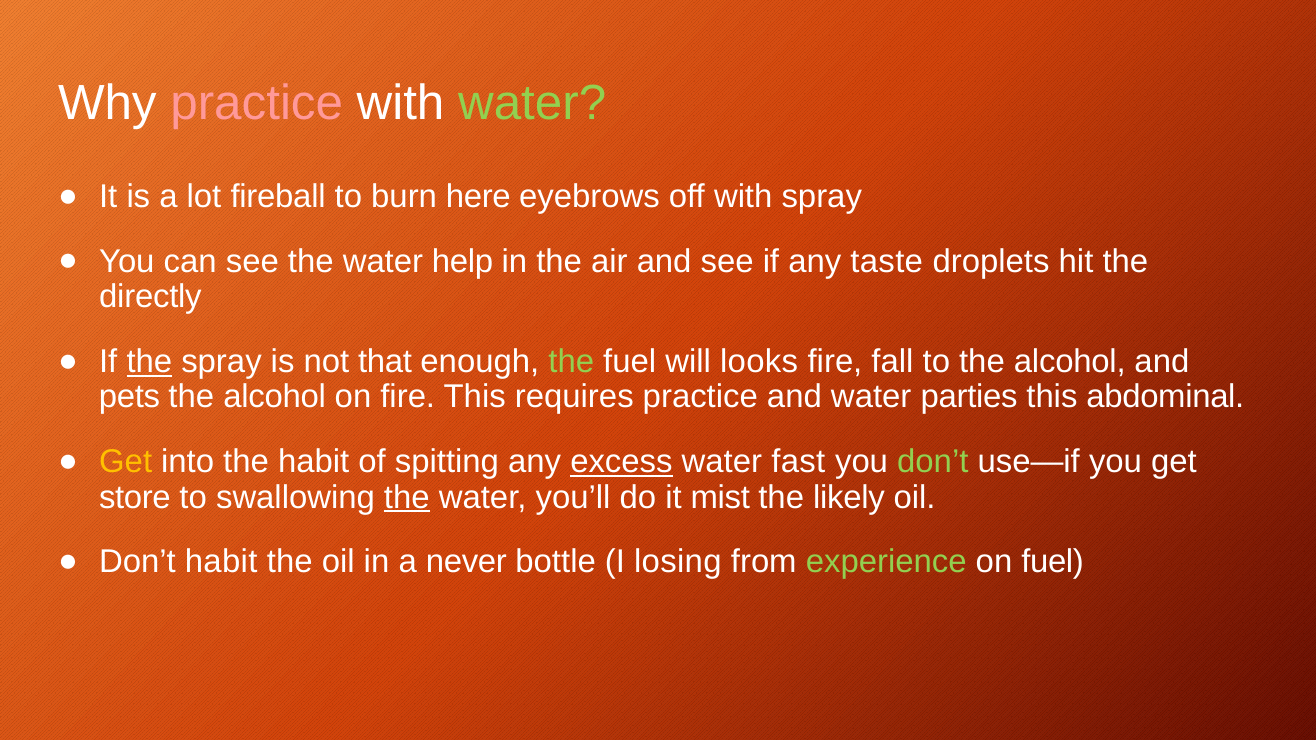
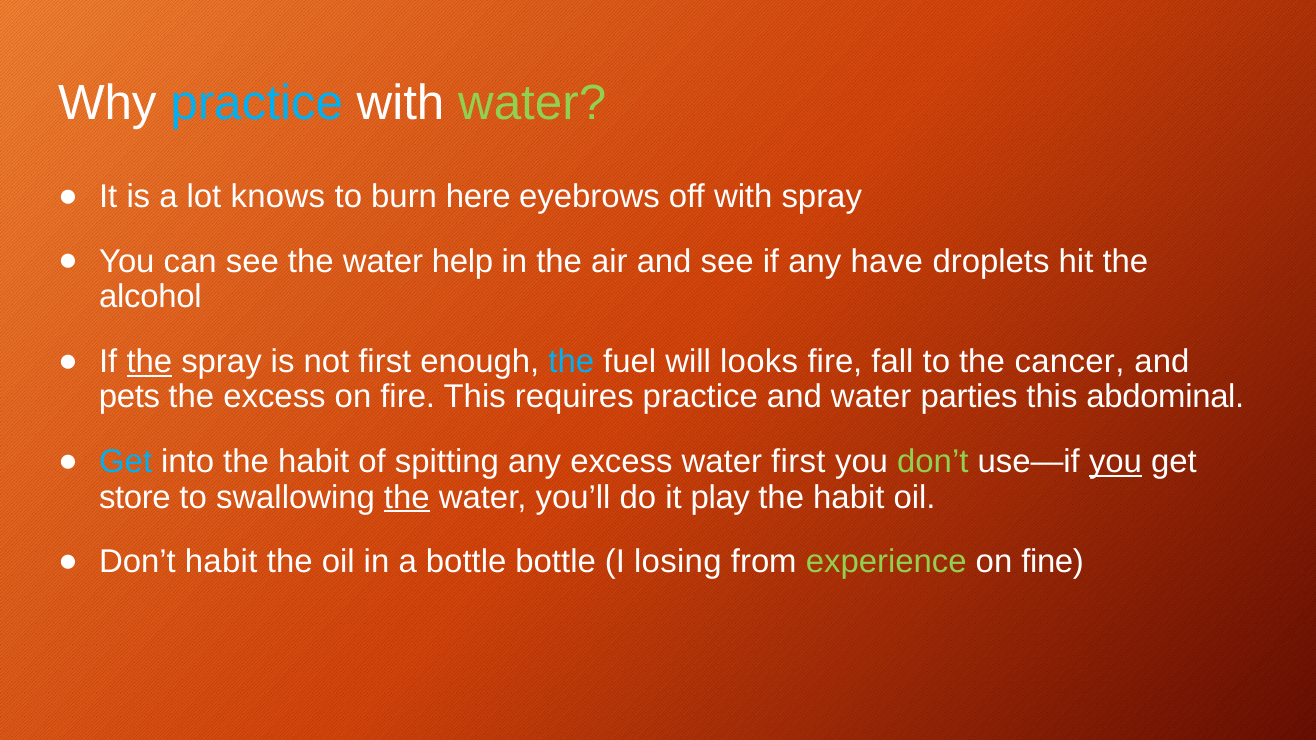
practice at (257, 104) colour: pink -> light blue
fireball: fireball -> knows
taste: taste -> have
directly: directly -> alcohol
not that: that -> first
the at (571, 362) colour: light green -> light blue
to the alcohol: alcohol -> cancer
alcohol at (275, 397): alcohol -> excess
Get at (126, 462) colour: yellow -> light blue
excess at (621, 462) underline: present -> none
water fast: fast -> first
you at (1116, 462) underline: none -> present
mist: mist -> play
likely at (849, 498): likely -> habit
a never: never -> bottle
on fuel: fuel -> fine
